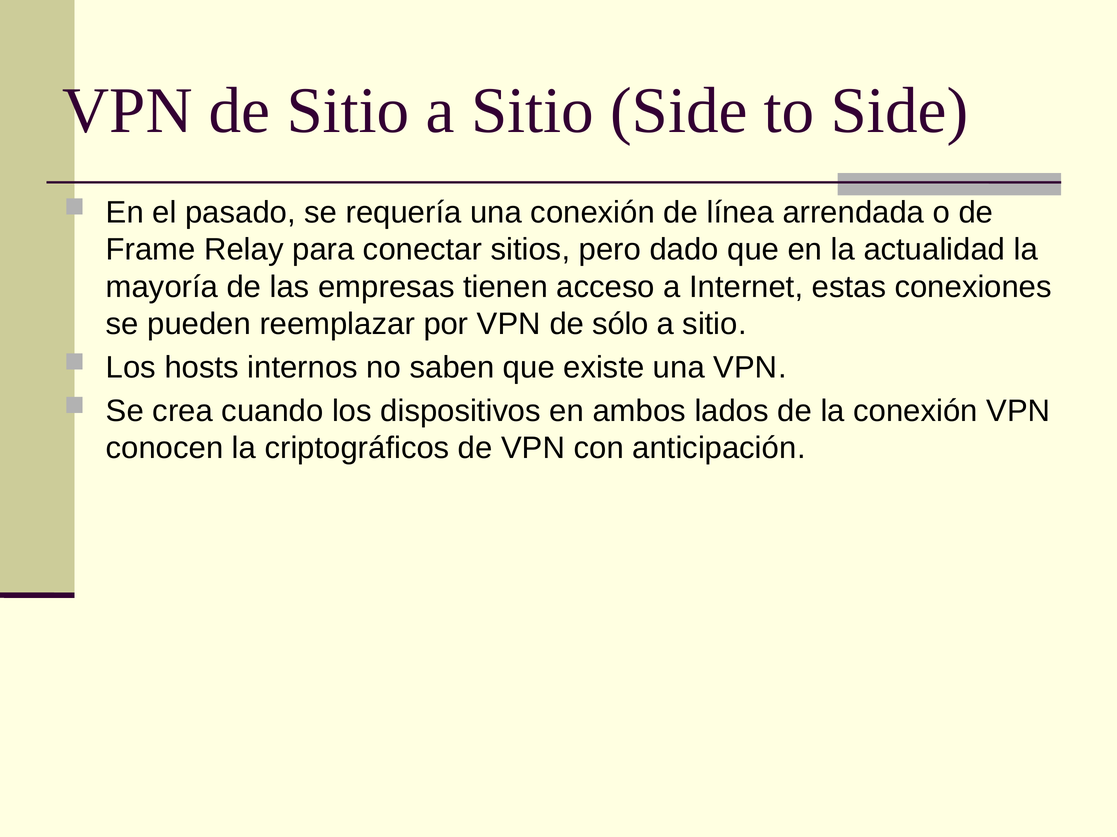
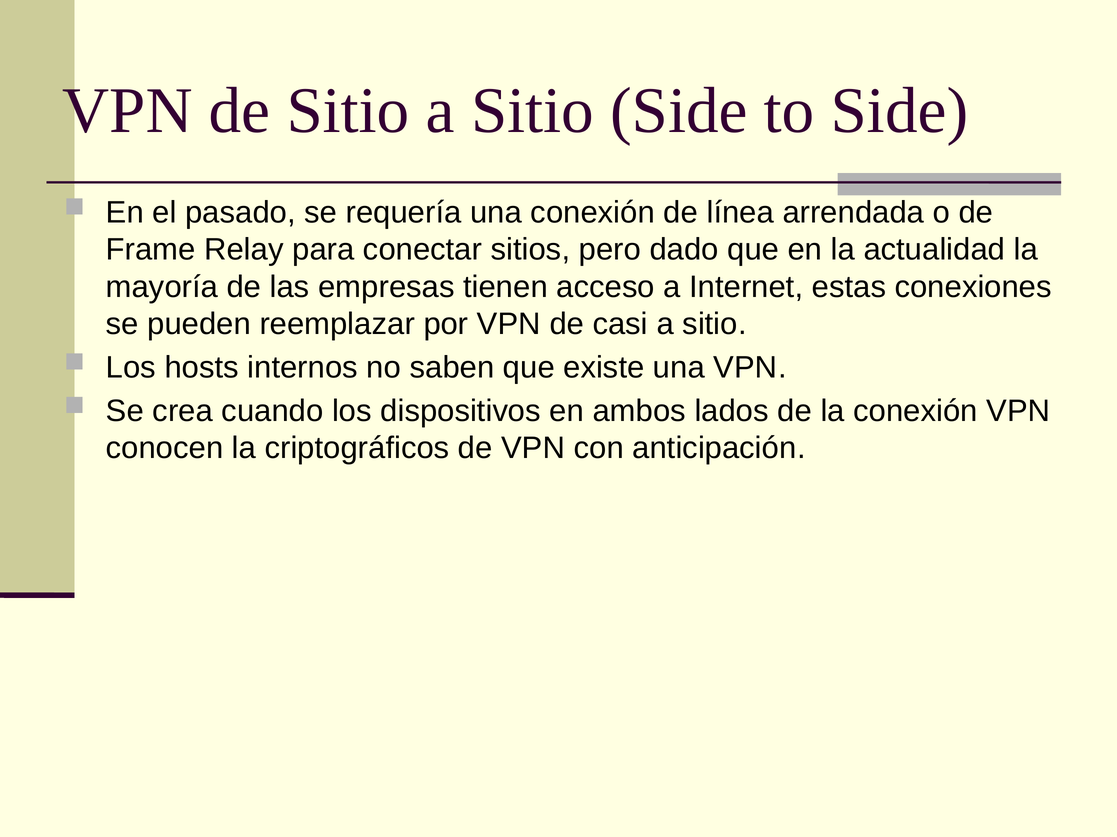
sólo: sólo -> casi
